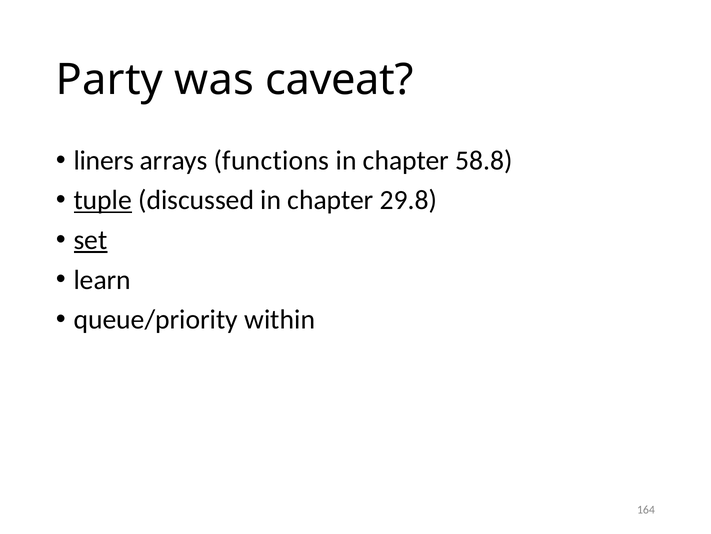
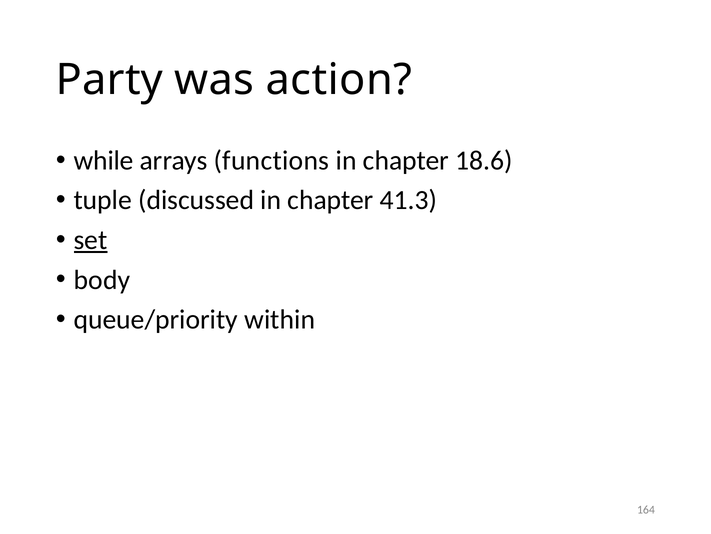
caveat: caveat -> action
liners: liners -> while
58.8: 58.8 -> 18.6
tuple underline: present -> none
29.8: 29.8 -> 41.3
learn: learn -> body
